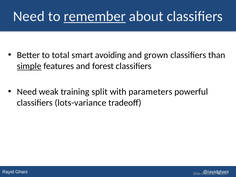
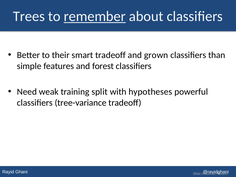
Need at (29, 16): Need -> Trees
total: total -> their
smart avoiding: avoiding -> tradeoff
simple underline: present -> none
parameters: parameters -> hypotheses
lots-variance: lots-variance -> tree-variance
